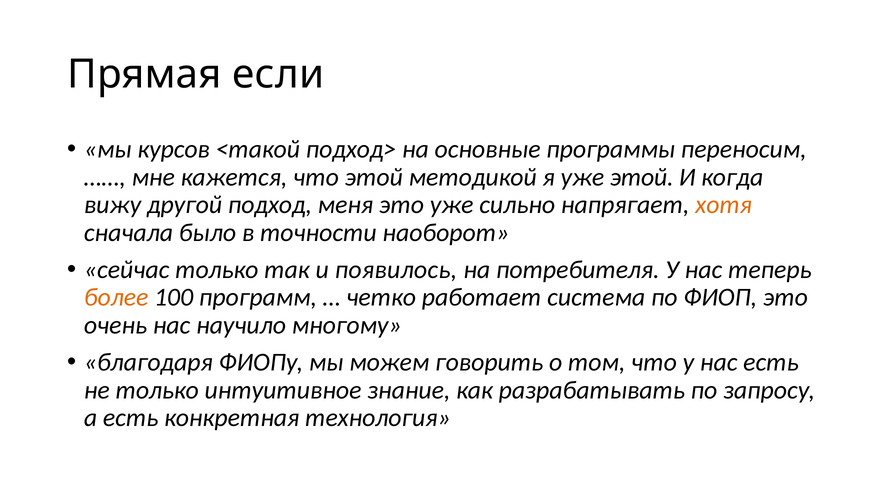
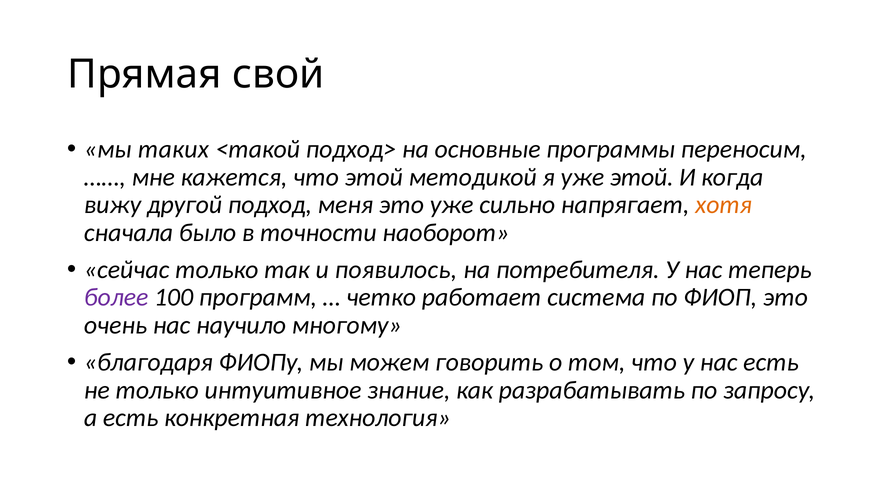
если: если -> свой
курсов: курсов -> таких
более colour: orange -> purple
